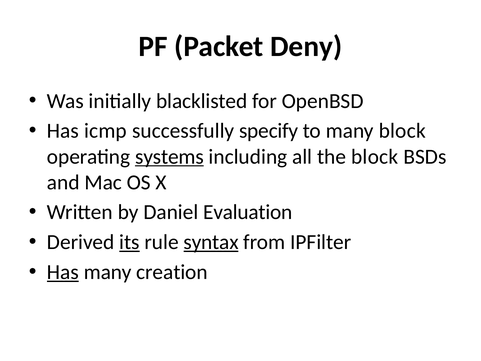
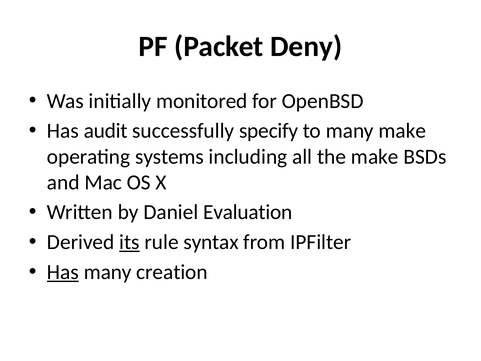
blacklisted: blacklisted -> monitored
icmp: icmp -> audit
many block: block -> make
systems underline: present -> none
the block: block -> make
syntax underline: present -> none
